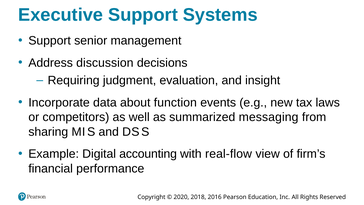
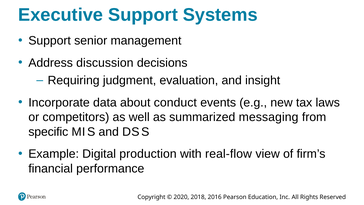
function: function -> conduct
sharing: sharing -> specific
accounting: accounting -> production
